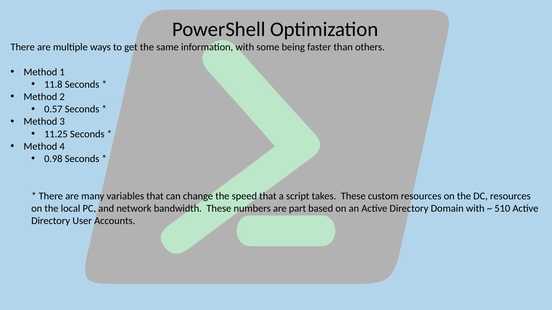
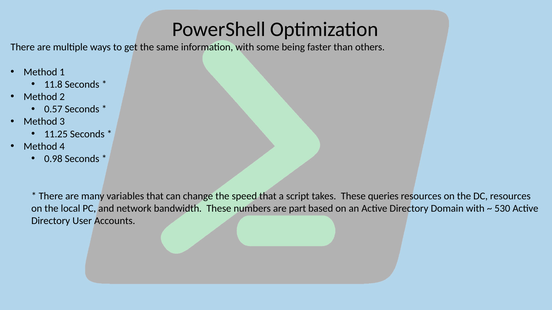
custom: custom -> queries
510: 510 -> 530
